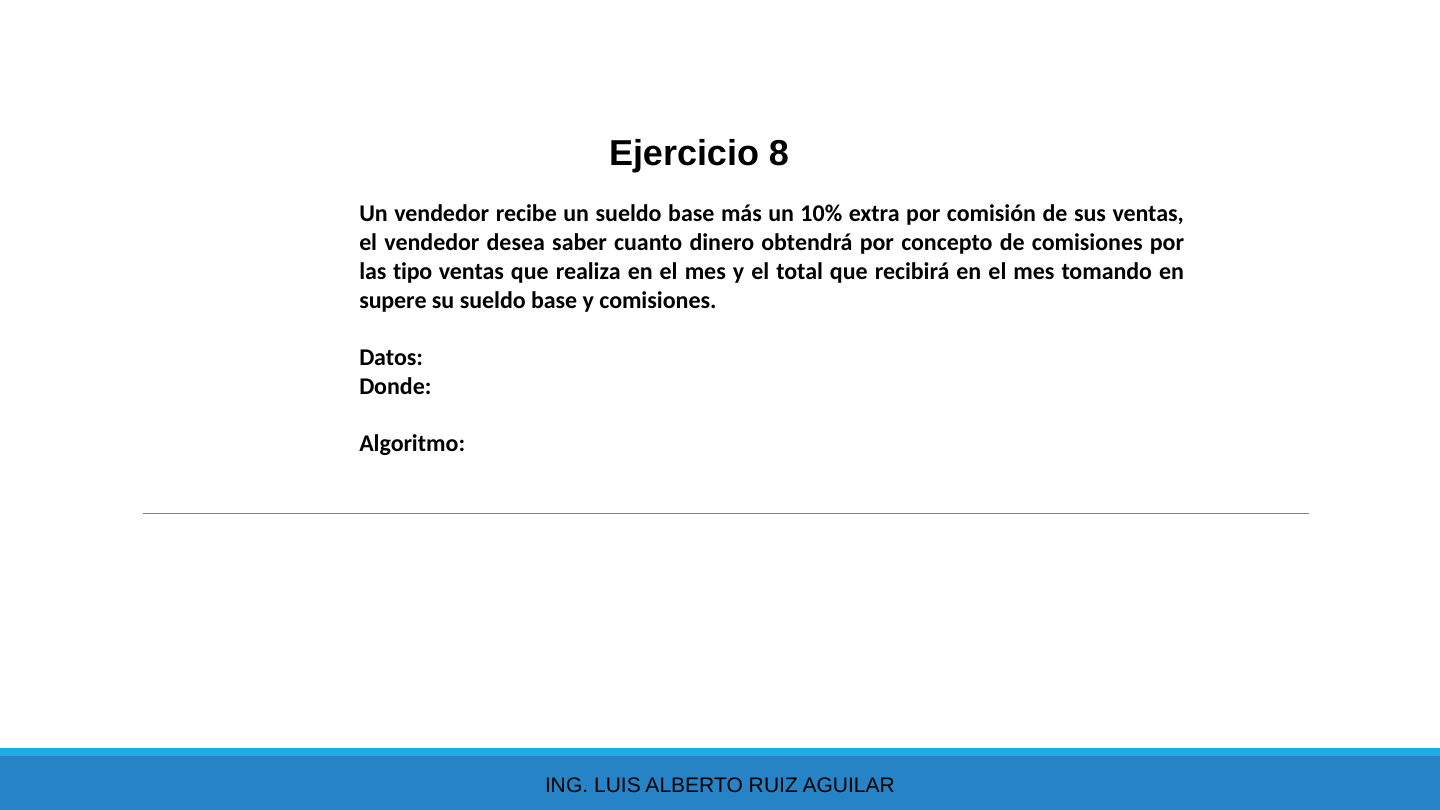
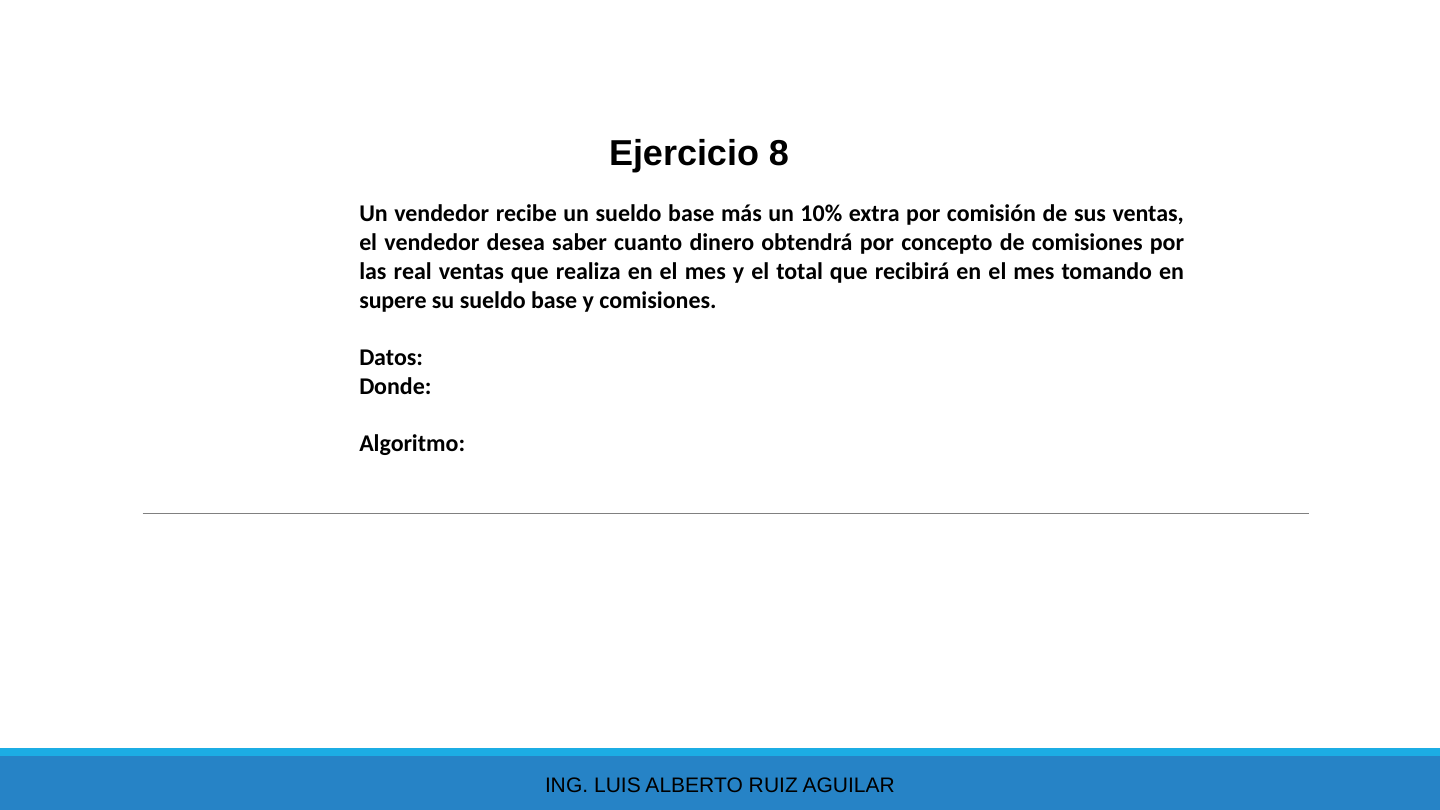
tipo: tipo -> real
